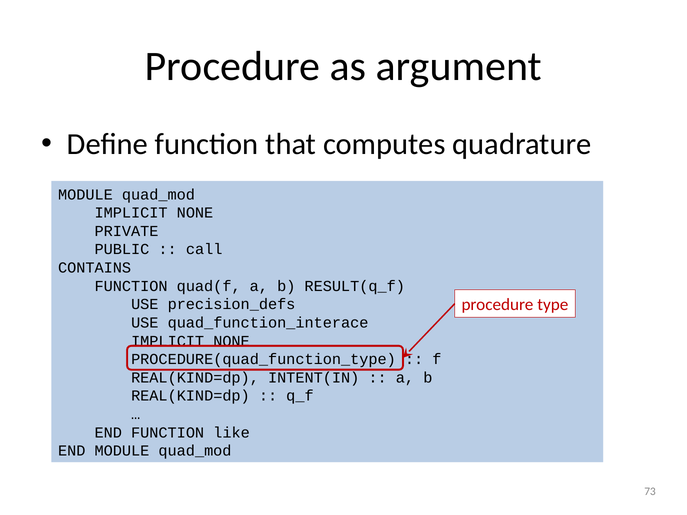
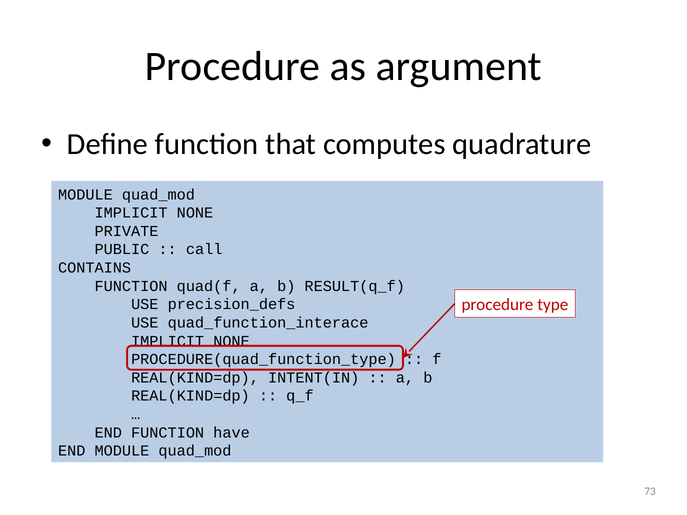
like: like -> have
